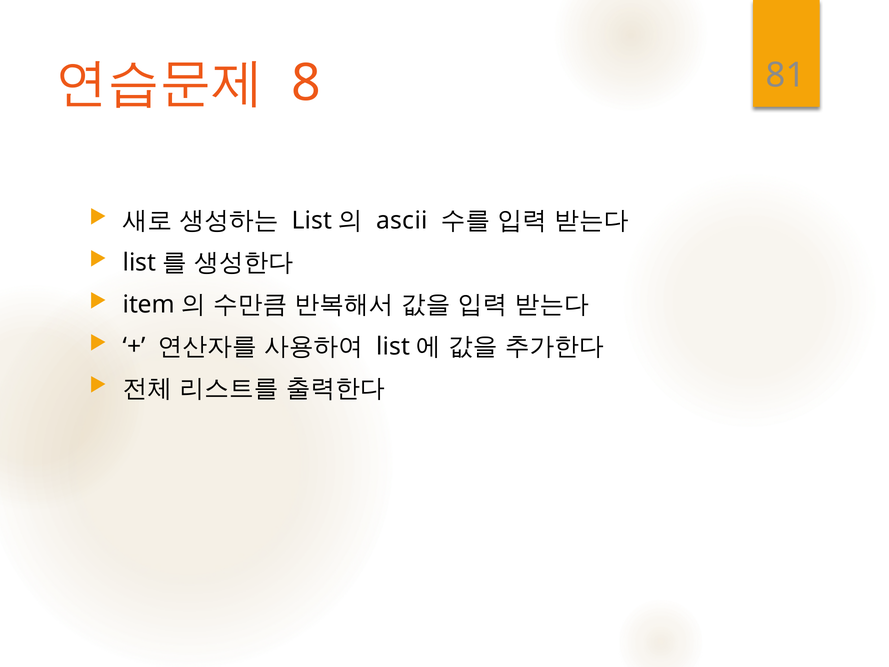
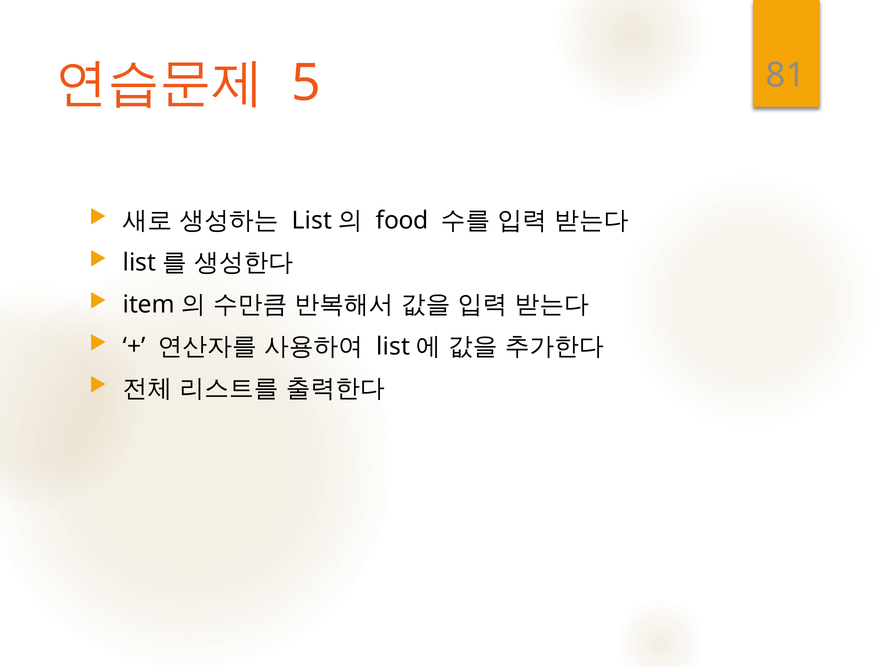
8: 8 -> 5
ascii: ascii -> food
